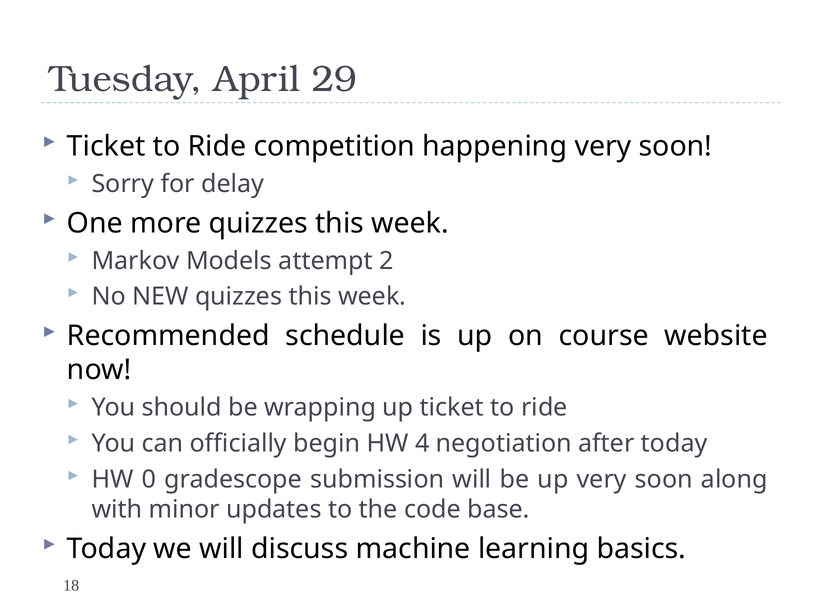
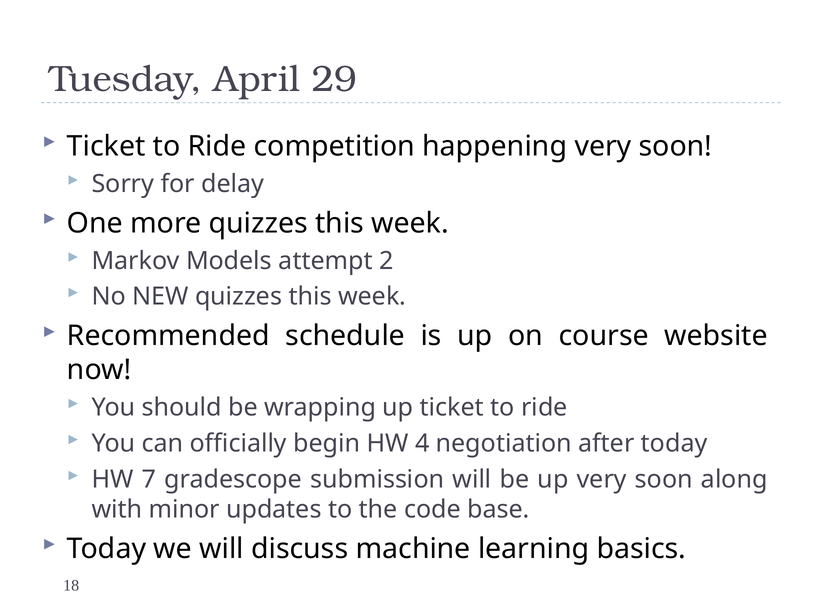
0: 0 -> 7
